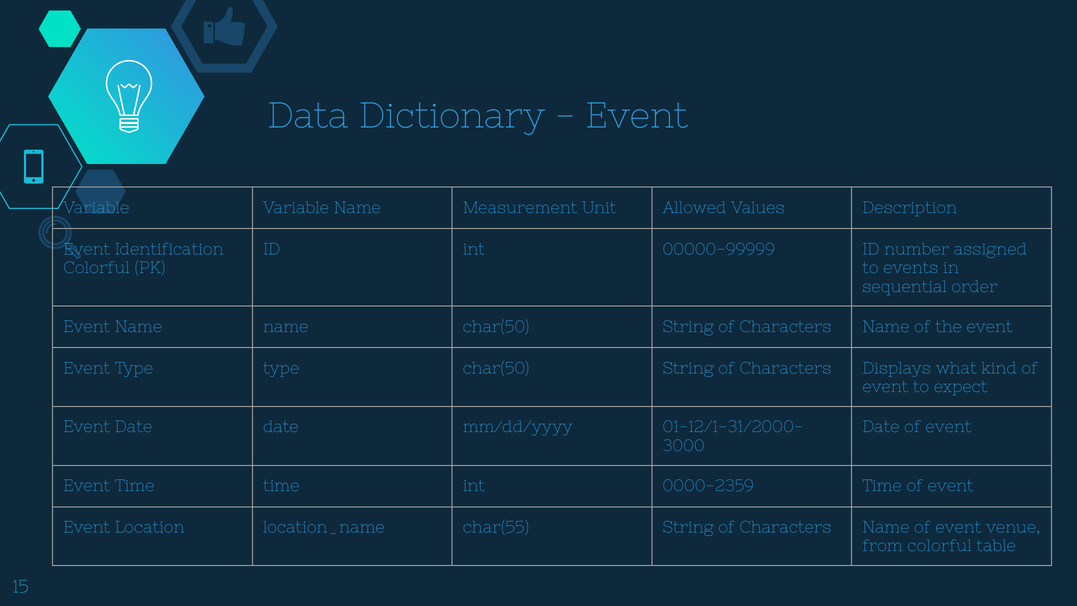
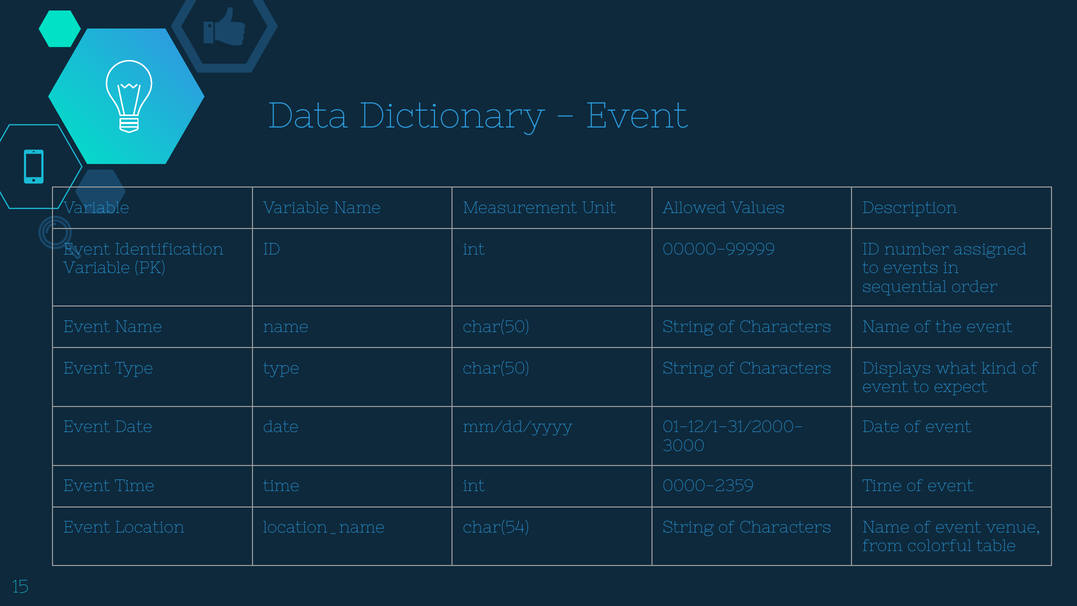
Colorful at (97, 268): Colorful -> Variable
char(55: char(55 -> char(54
